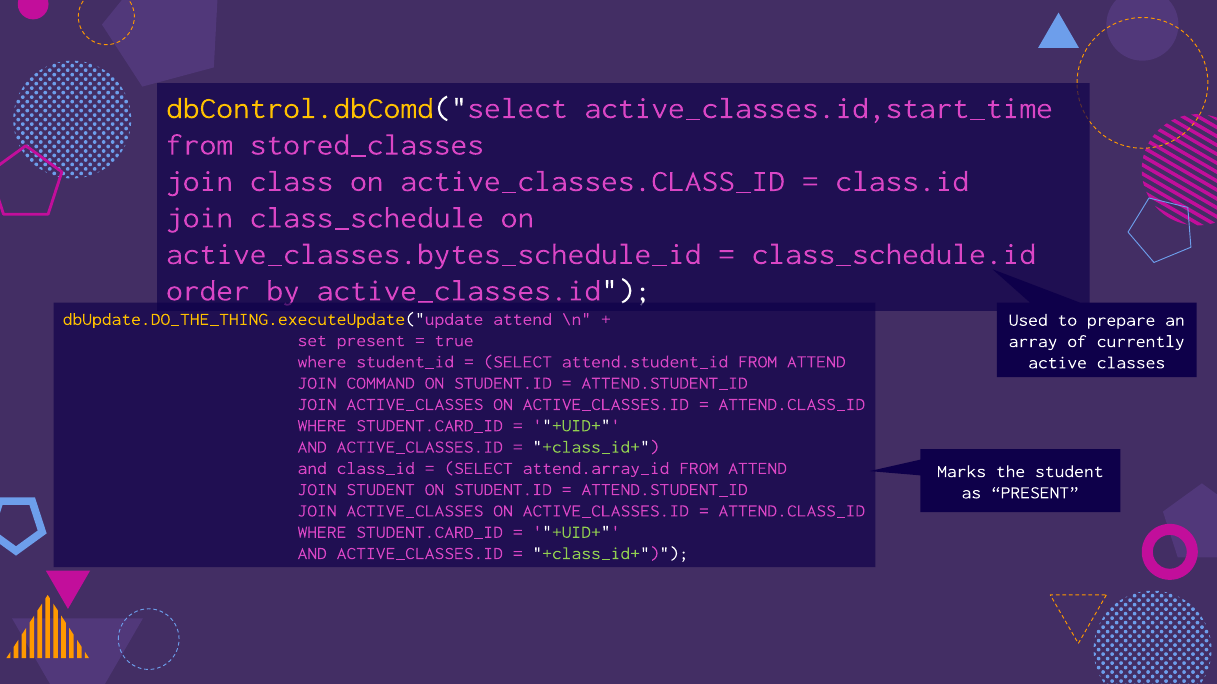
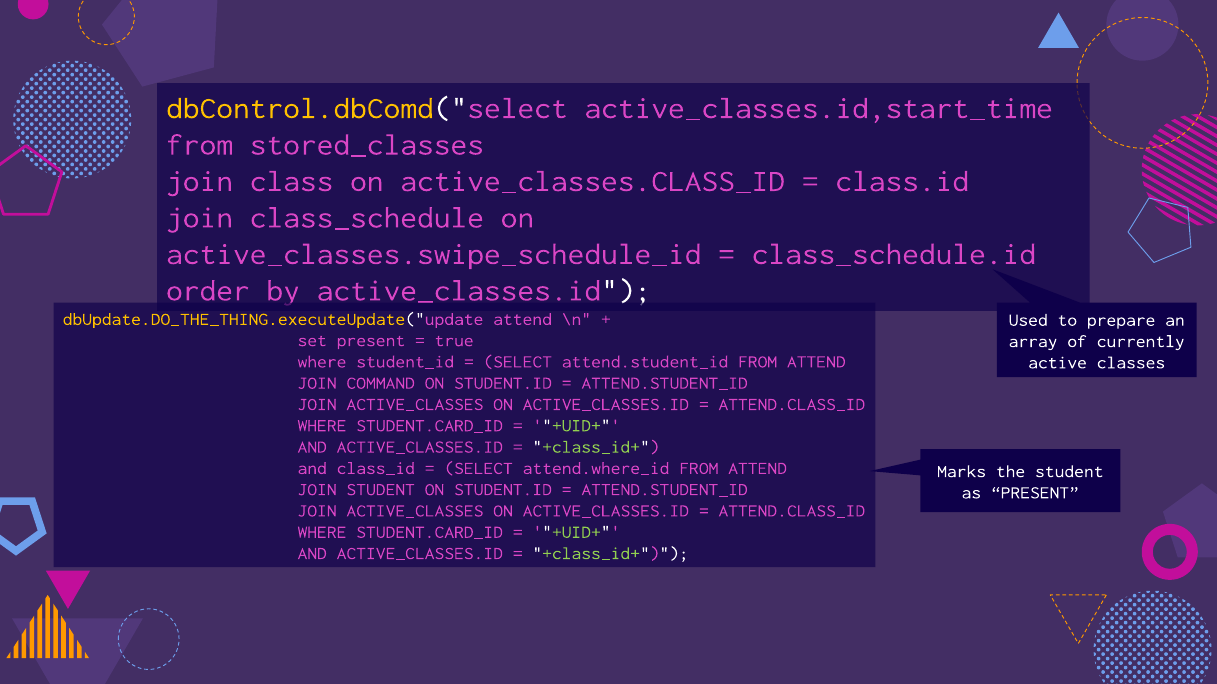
active_classes.bytes_schedule_id: active_classes.bytes_schedule_id -> active_classes.swipe_schedule_id
attend.array_id: attend.array_id -> attend.where_id
